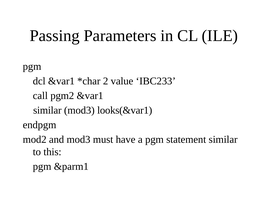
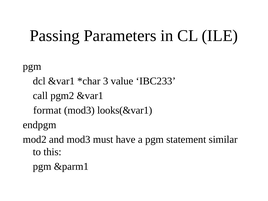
2: 2 -> 3
similar at (47, 110): similar -> format
